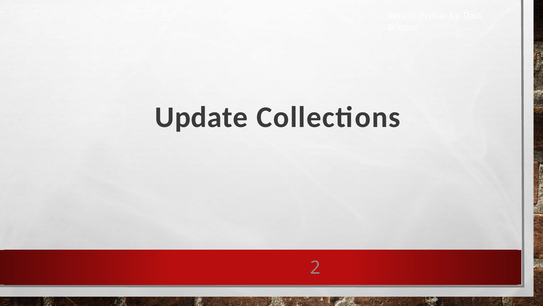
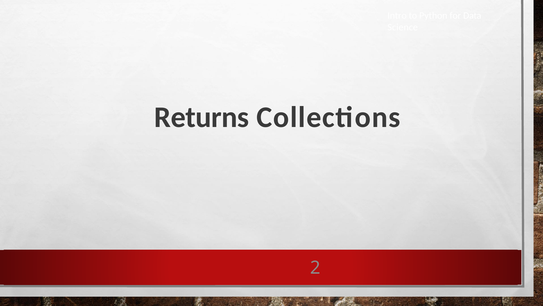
Update: Update -> Returns
